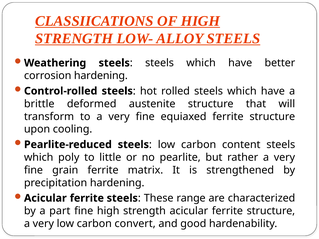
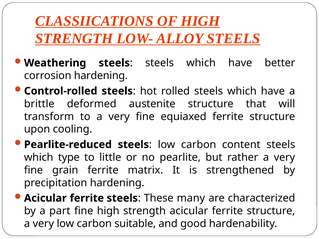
poly: poly -> type
range: range -> many
convert: convert -> suitable
